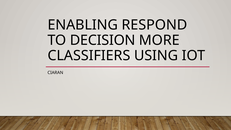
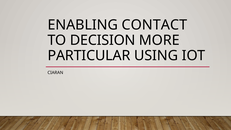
RESPOND: RESPOND -> CONTACT
CLASSIFIERS: CLASSIFIERS -> PARTICULAR
